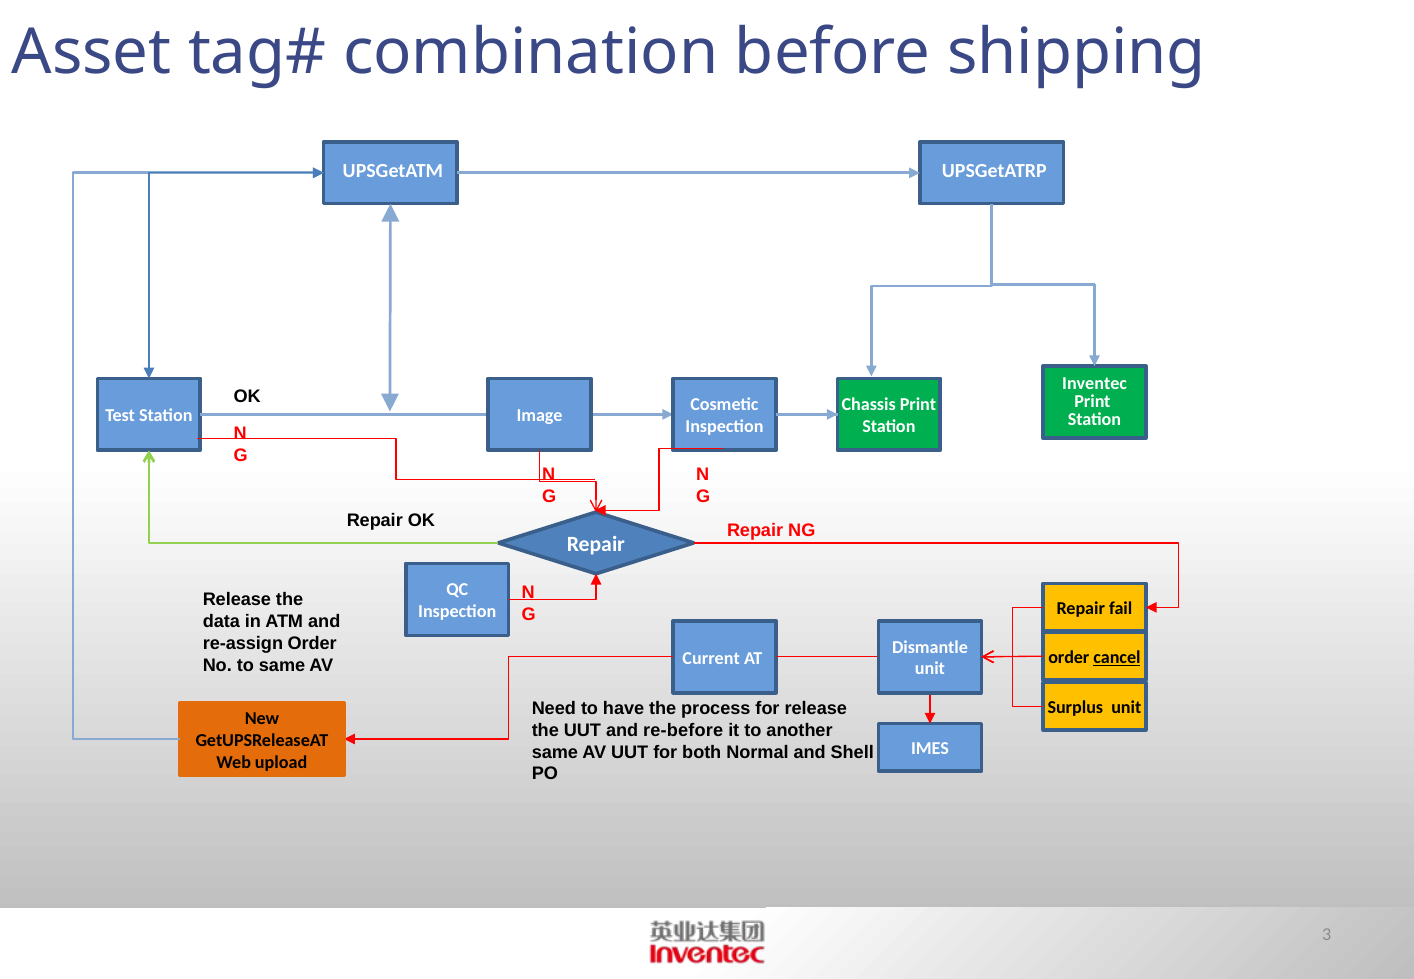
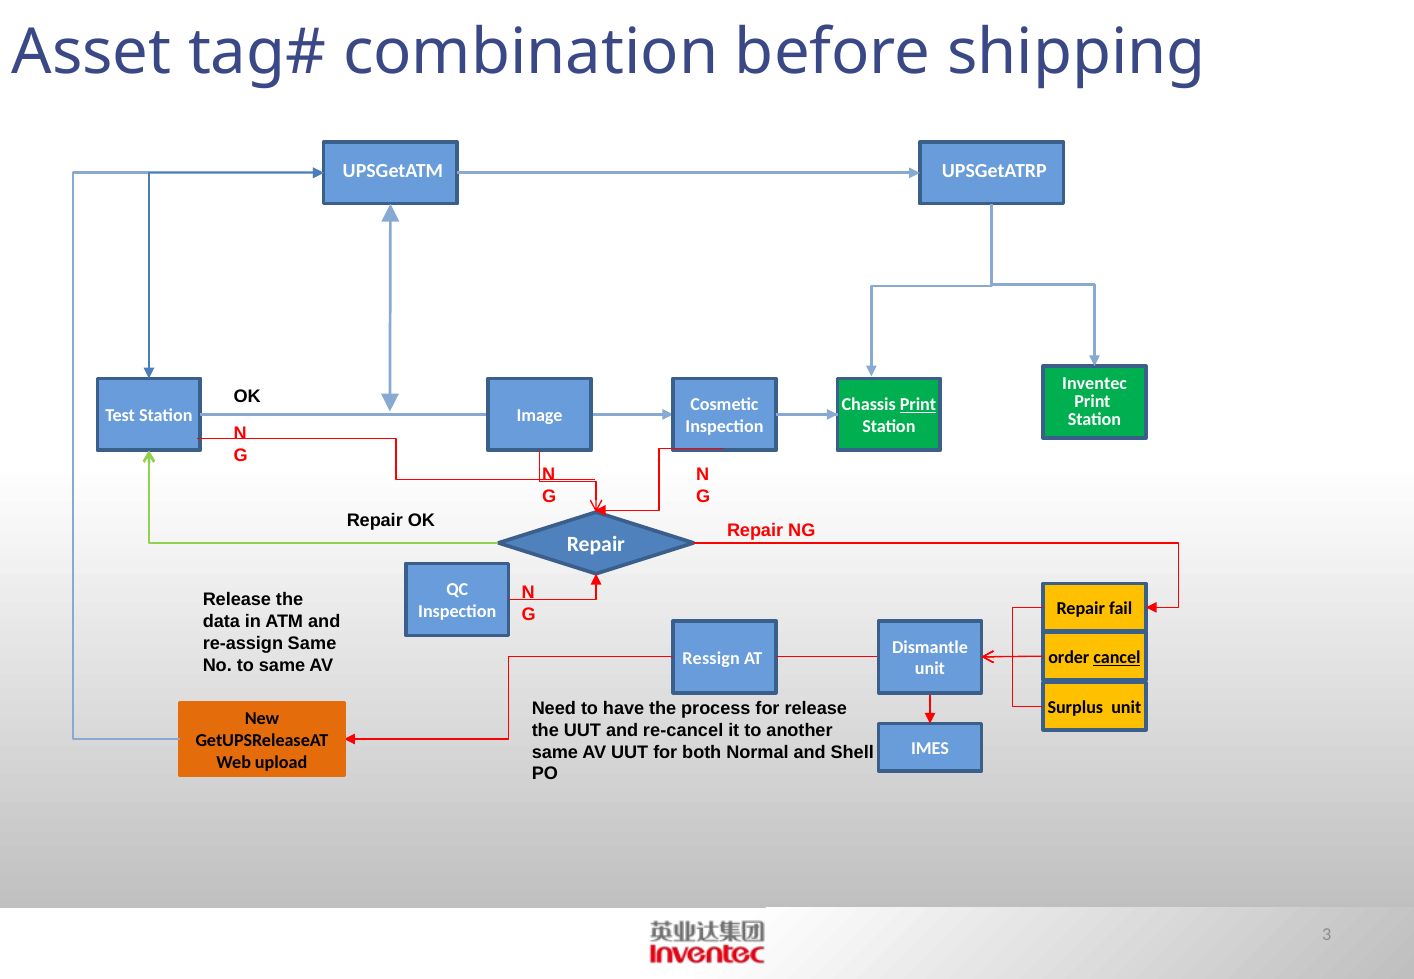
Print at (918, 405) underline: none -> present
re-assign Order: Order -> Same
Current: Current -> Ressign
re-before: re-before -> re-cancel
